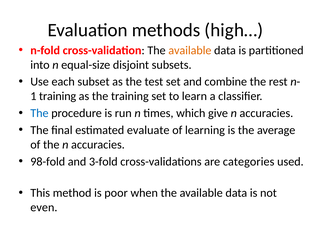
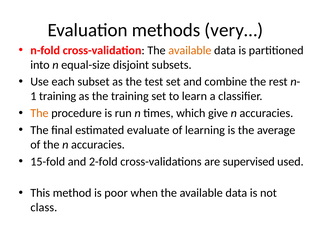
high…: high… -> very…
The at (39, 113) colour: blue -> orange
98-fold: 98-fold -> 15-fold
3-fold: 3-fold -> 2-fold
categories: categories -> supervised
even: even -> class
